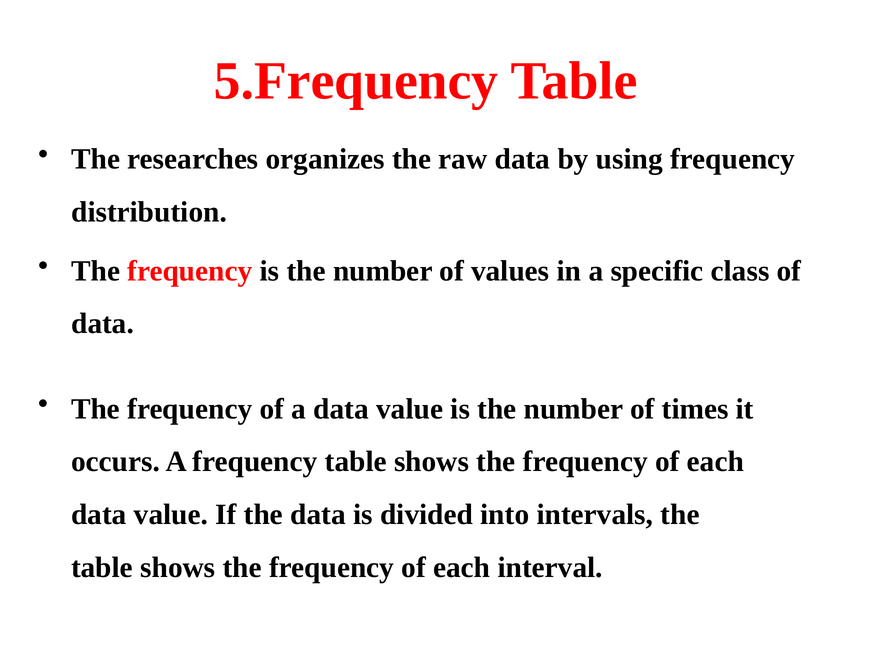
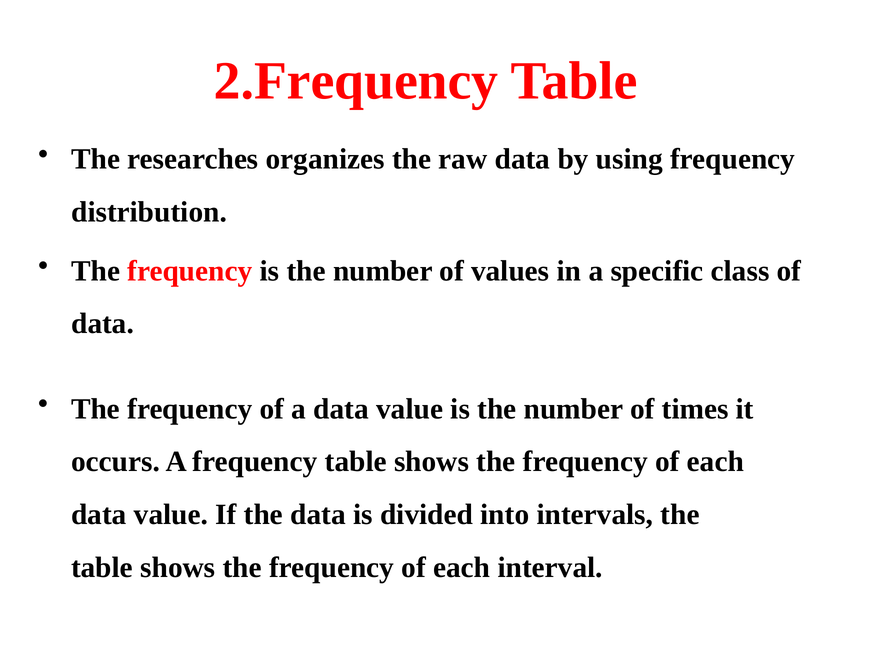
5.Frequency: 5.Frequency -> 2.Frequency
